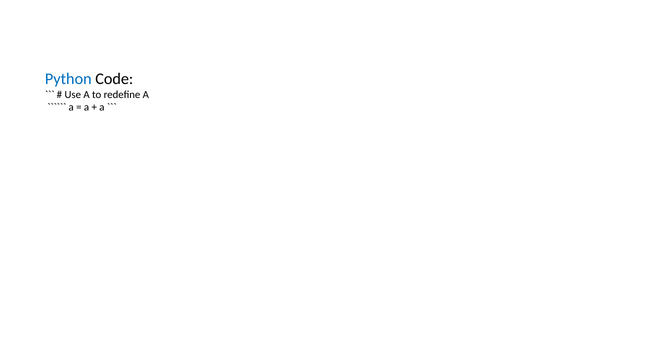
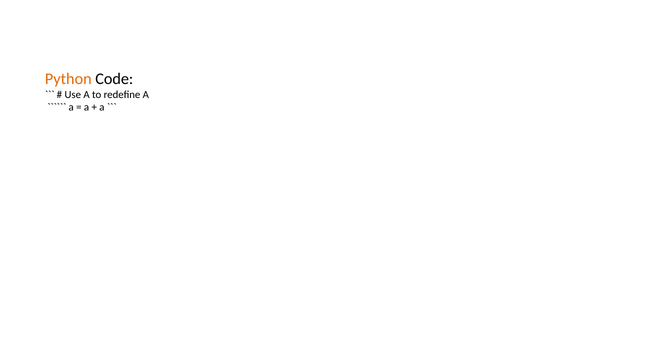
Python colour: blue -> orange
